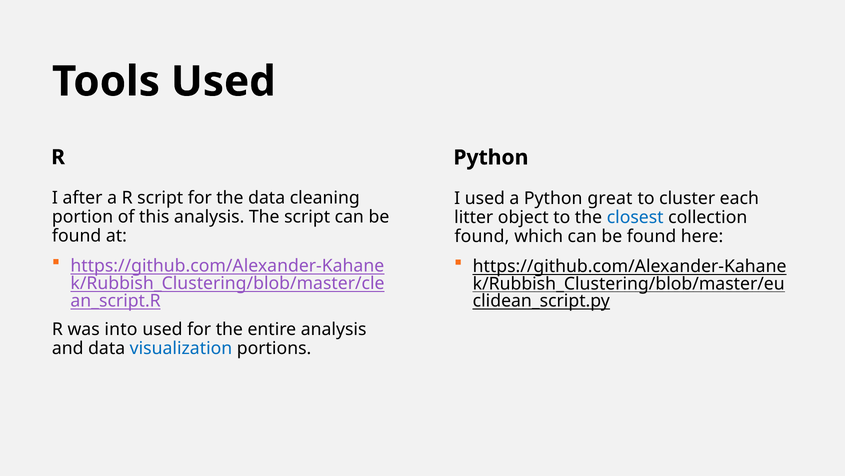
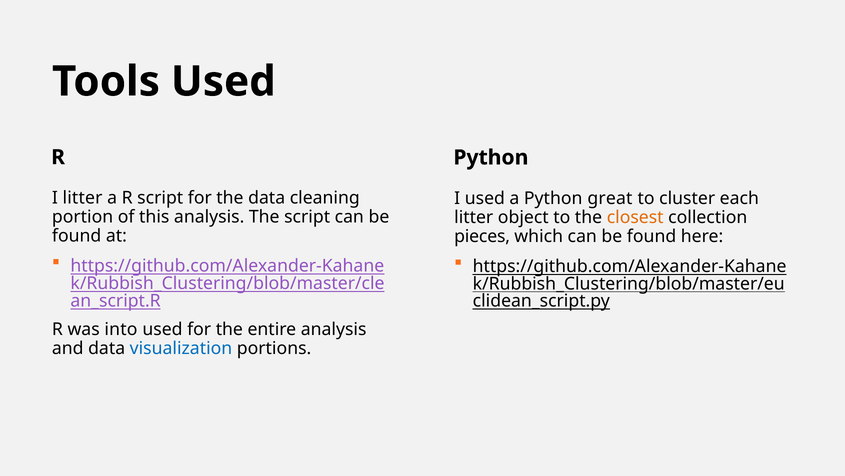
I after: after -> litter
closest colour: blue -> orange
found at (482, 236): found -> pieces
